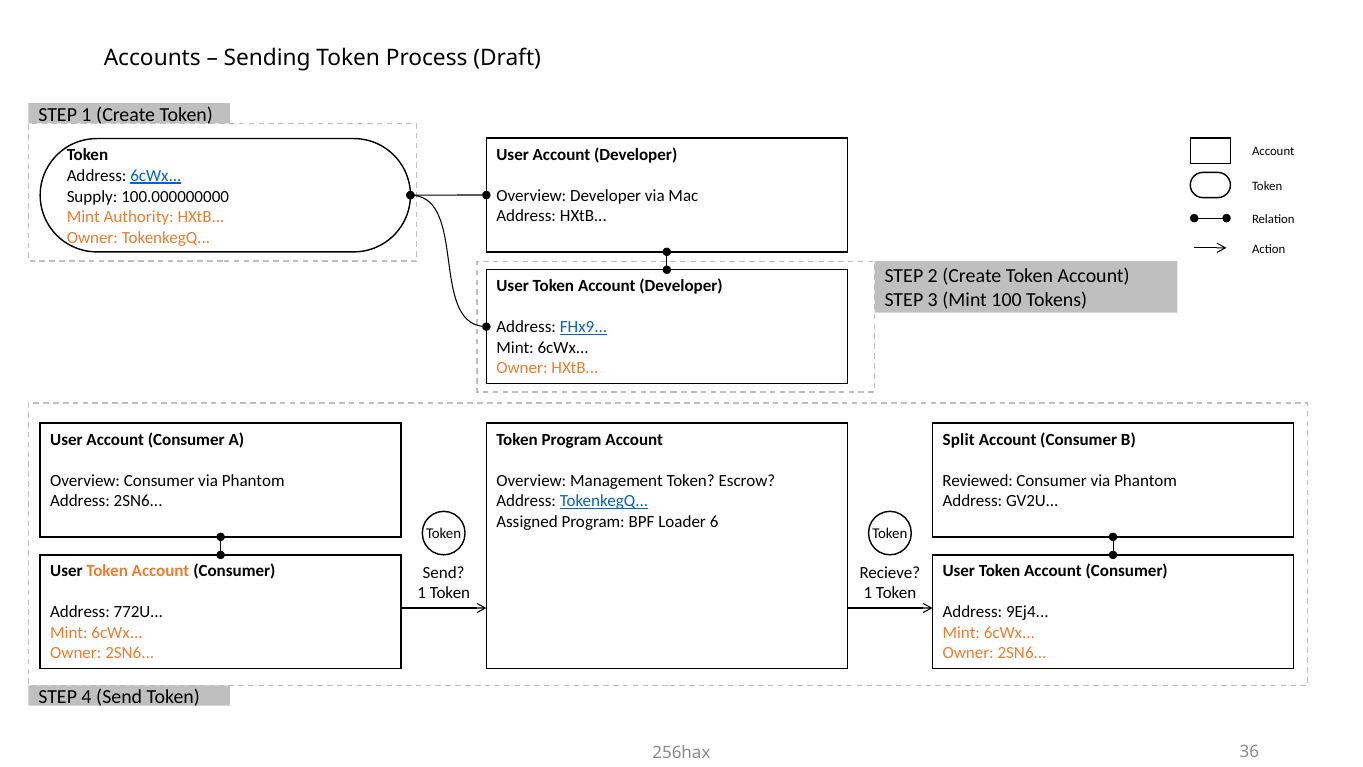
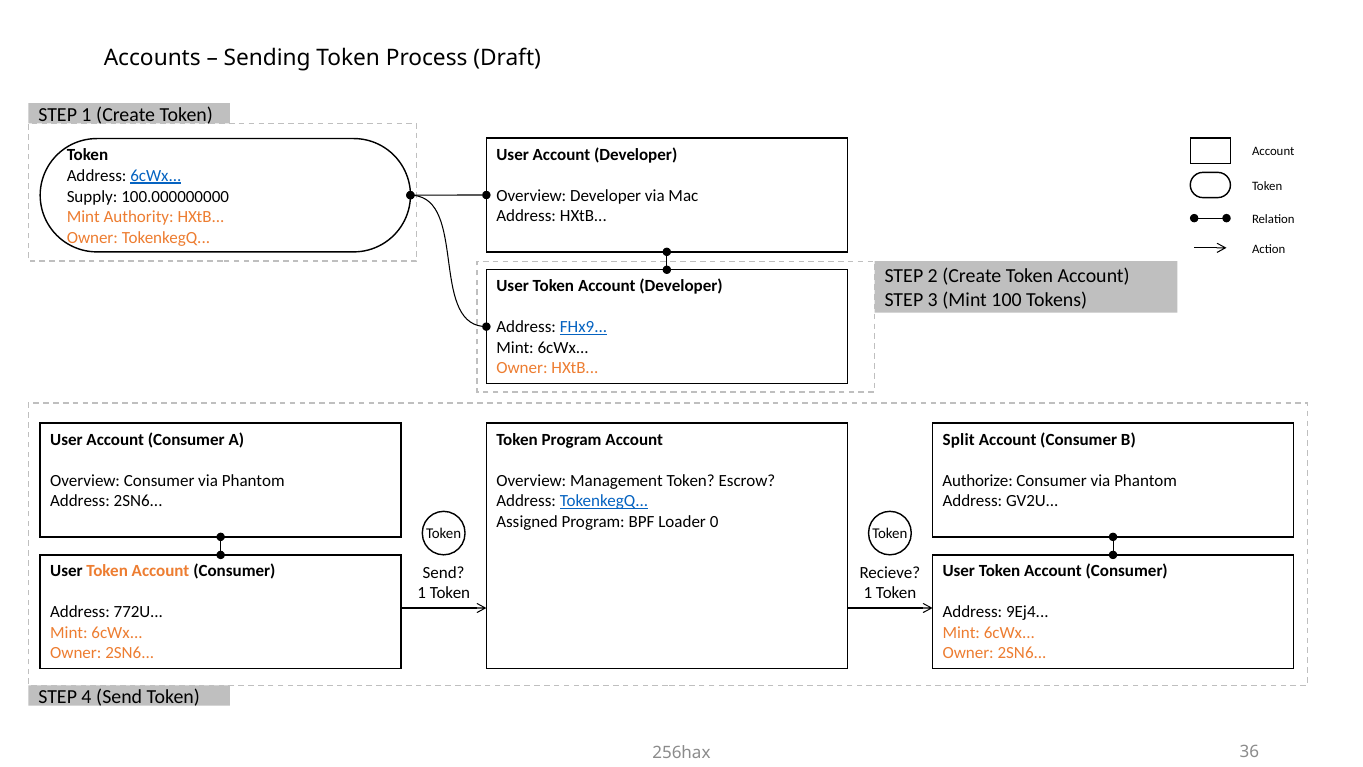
Reviewed: Reviewed -> Authorize
6: 6 -> 0
